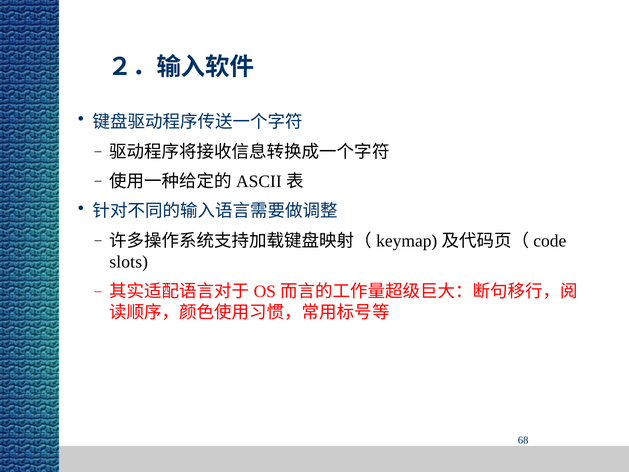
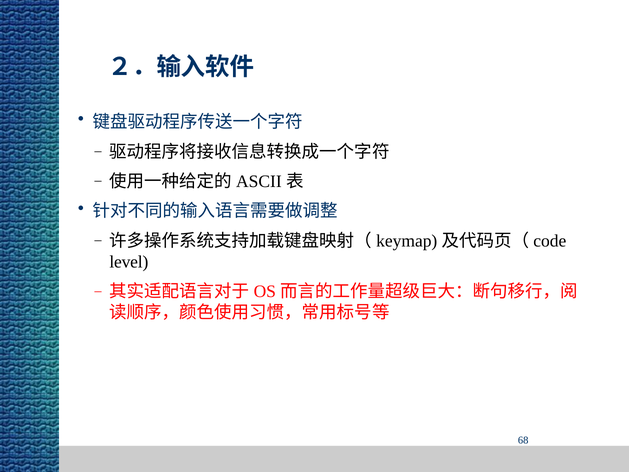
slots: slots -> level
